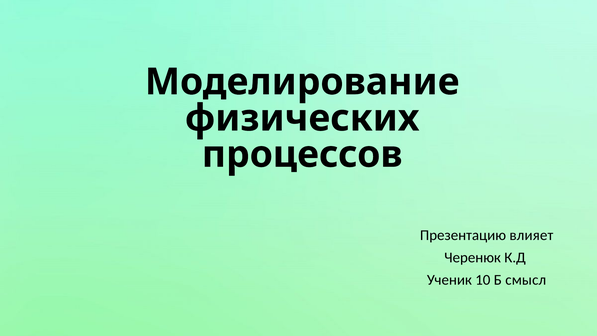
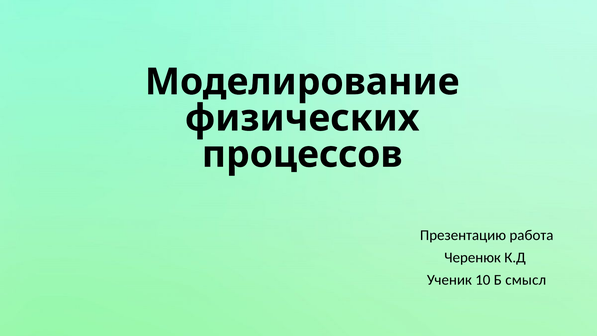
влияет: влияет -> работа
